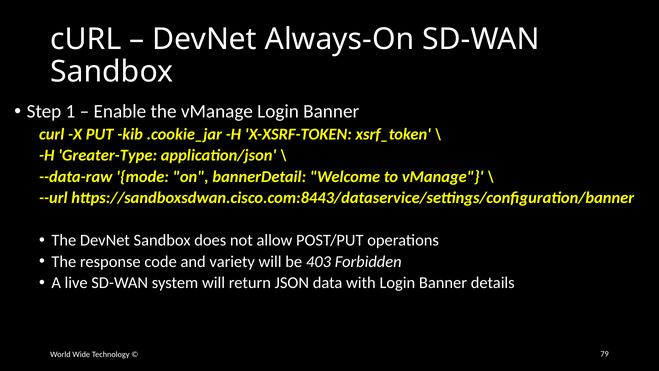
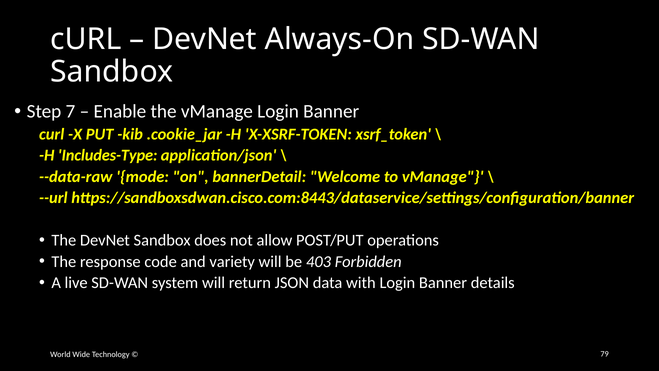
1: 1 -> 7
Greater-Type: Greater-Type -> Includes-Type
